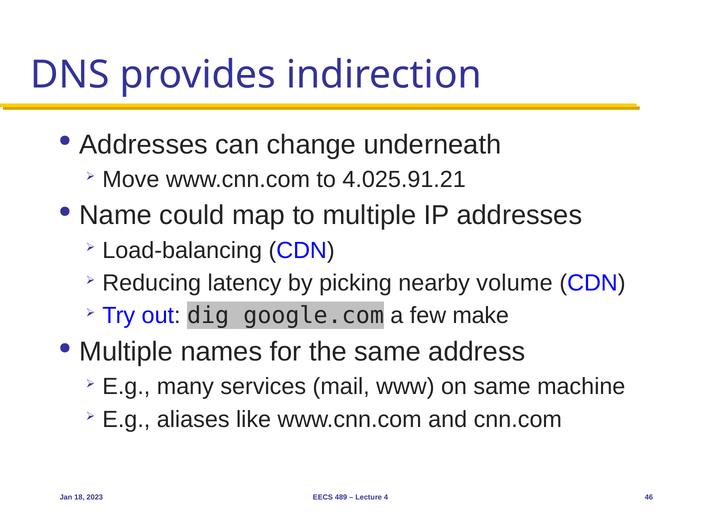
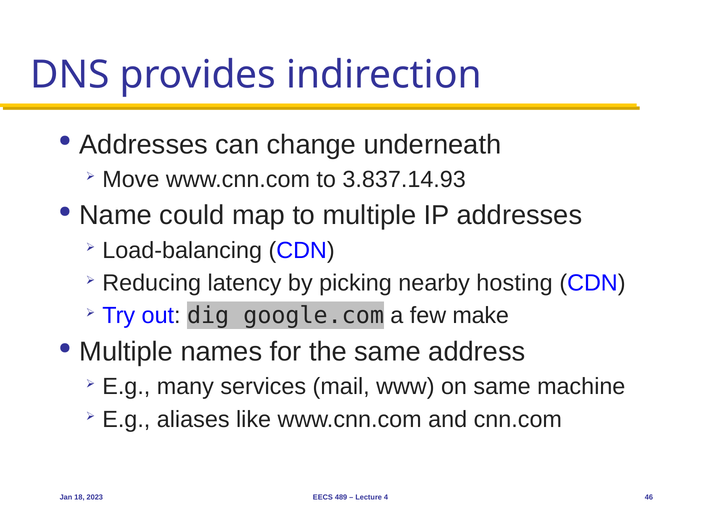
4.025.91.21: 4.025.91.21 -> 3.837.14.93
volume: volume -> hosting
